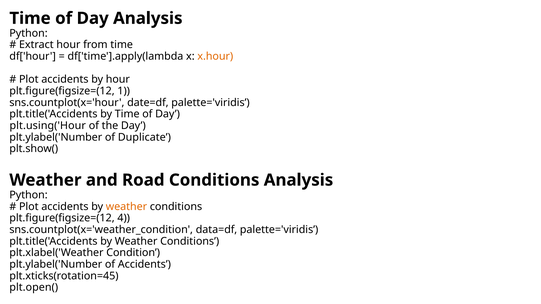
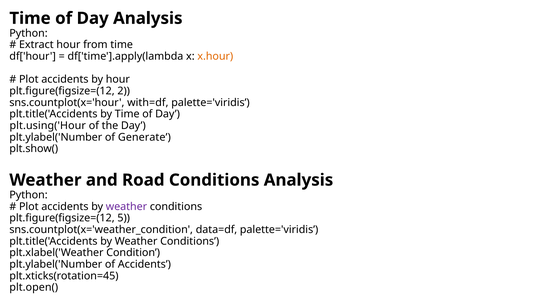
1: 1 -> 2
date=df: date=df -> with=df
Duplicate: Duplicate -> Generate
weather at (126, 207) colour: orange -> purple
4: 4 -> 5
